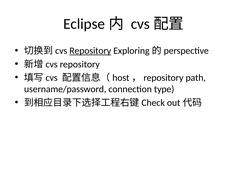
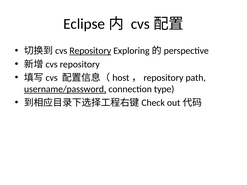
username/password underline: none -> present
